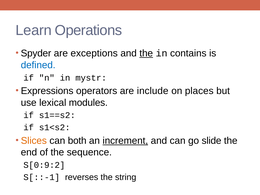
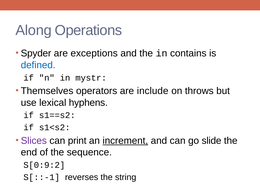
Learn: Learn -> Along
the at (146, 53) underline: present -> none
Expressions: Expressions -> Themselves
places: places -> throws
modules: modules -> hyphens
Slices colour: orange -> purple
both: both -> print
